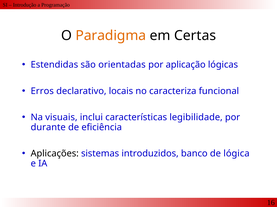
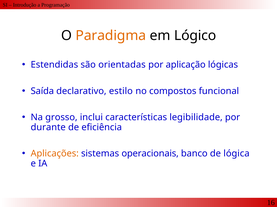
Certas: Certas -> Lógico
Erros: Erros -> Saída
locais: locais -> estilo
caracteriza: caracteriza -> compostos
visuais: visuais -> grosso
Aplicações colour: black -> orange
introduzidos: introduzidos -> operacionais
